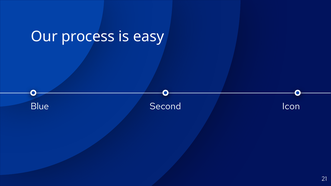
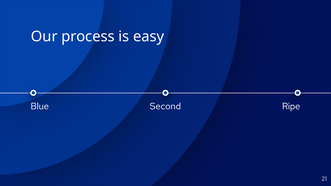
Icon: Icon -> Ripe
